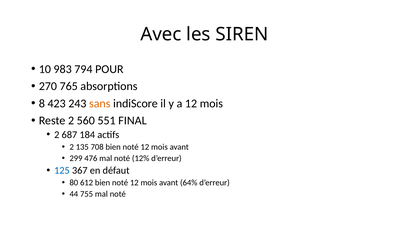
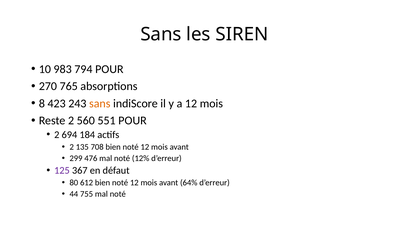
Avec at (161, 34): Avec -> Sans
551 FINAL: FINAL -> POUR
687: 687 -> 694
125 colour: blue -> purple
